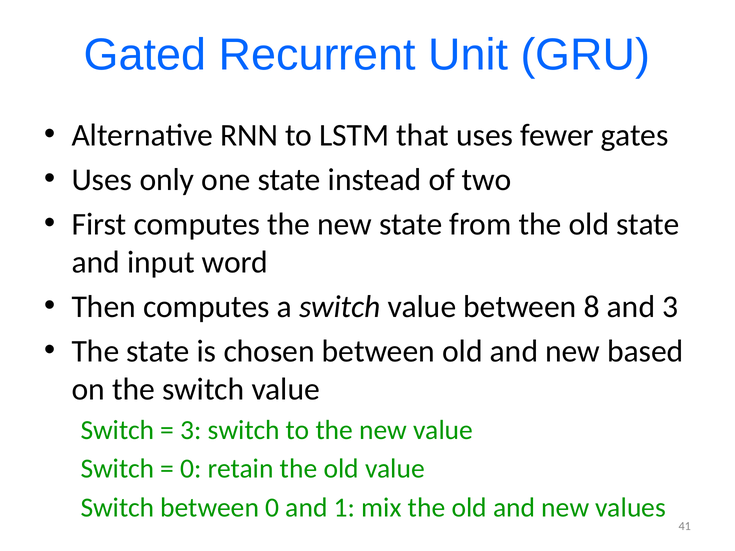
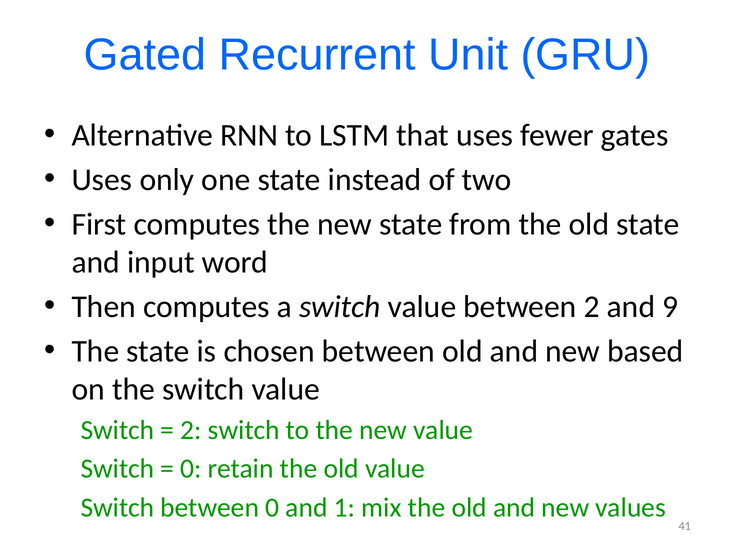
between 8: 8 -> 2
and 3: 3 -> 9
3 at (191, 430): 3 -> 2
